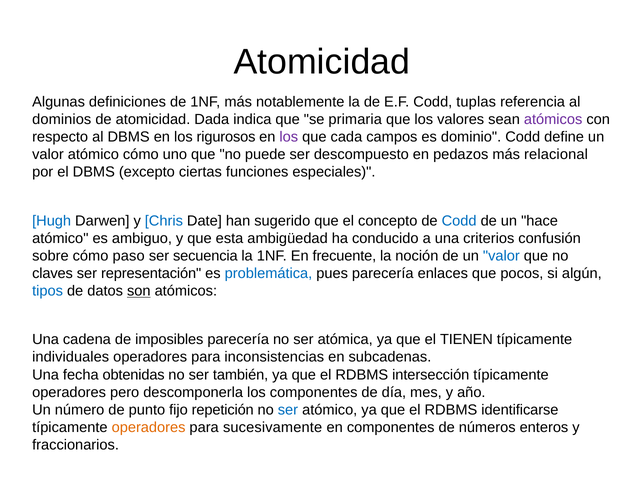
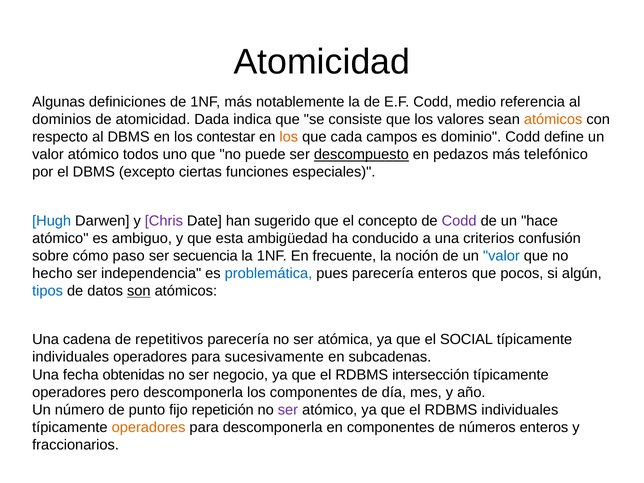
tuplas: tuplas -> medio
primaria: primaria -> consiste
atómicos at (553, 120) colour: purple -> orange
rigurosos: rigurosos -> contestar
los at (289, 137) colour: purple -> orange
atómico cómo: cómo -> todos
descompuesto underline: none -> present
relacional: relacional -> telefónico
Chris colour: blue -> purple
Codd at (459, 221) colour: blue -> purple
claves: claves -> hecho
representación: representación -> independencia
parecería enlaces: enlaces -> enteros
imposibles: imposibles -> repetitivos
TIENEN: TIENEN -> SOCIAL
inconsistencias: inconsistencias -> sucesivamente
también: también -> negocio
ser at (288, 410) colour: blue -> purple
RDBMS identificarse: identificarse -> individuales
para sucesivamente: sucesivamente -> descomponerla
